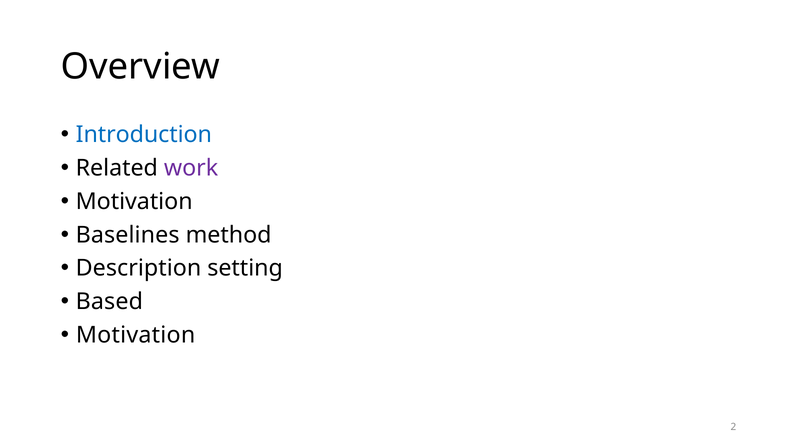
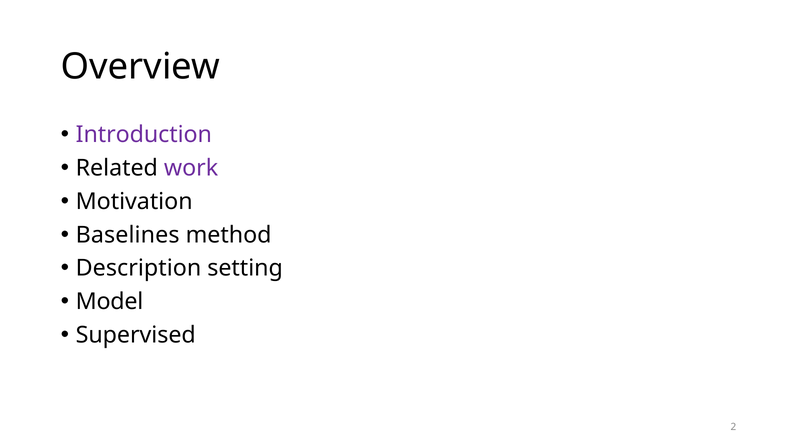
Introduction colour: blue -> purple
Based: Based -> Model
Motivation at (136, 335): Motivation -> Supervised
